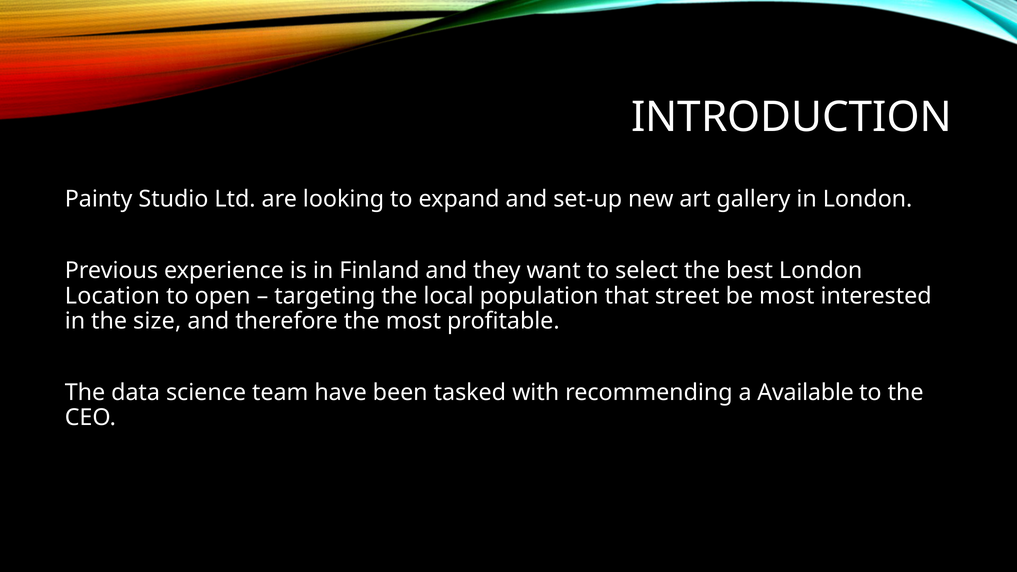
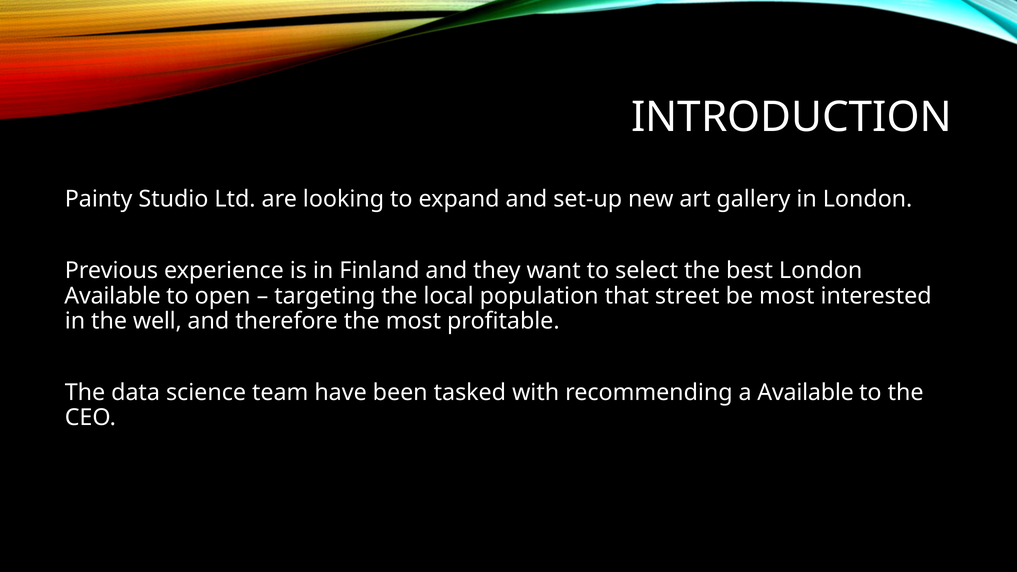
Location at (112, 296): Location -> Available
size: size -> well
